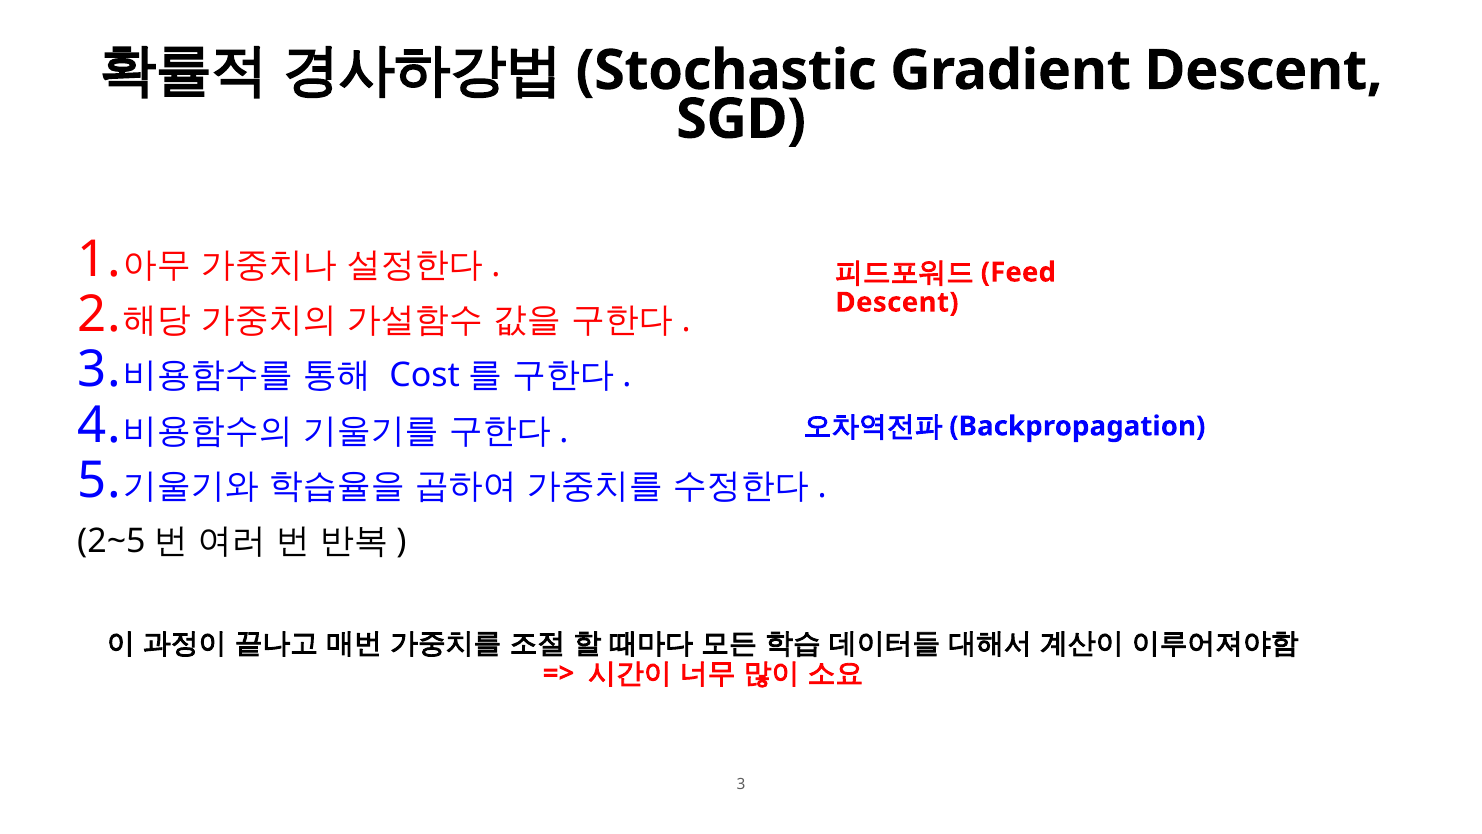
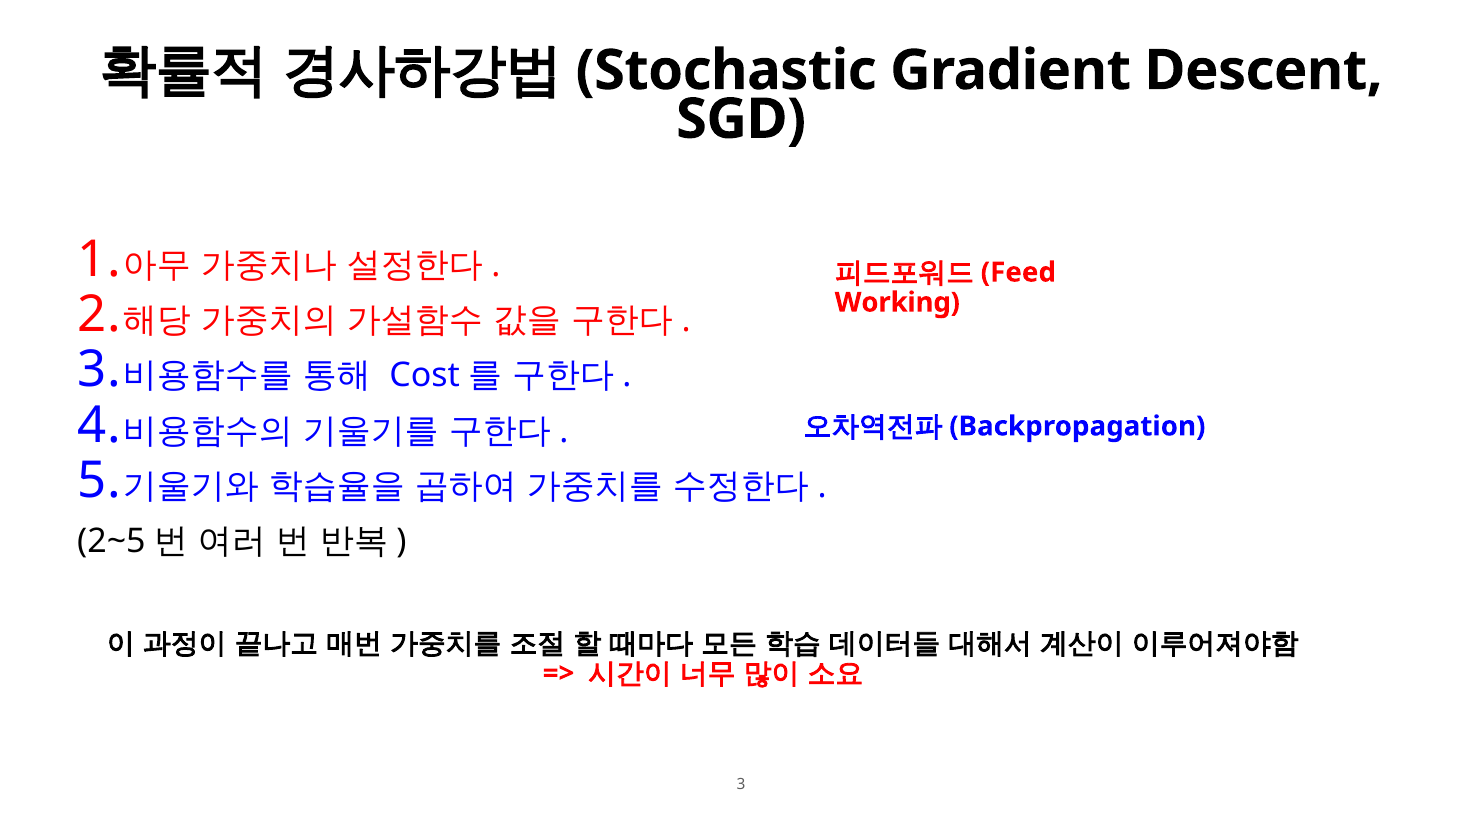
Descent at (897, 302): Descent -> Working
